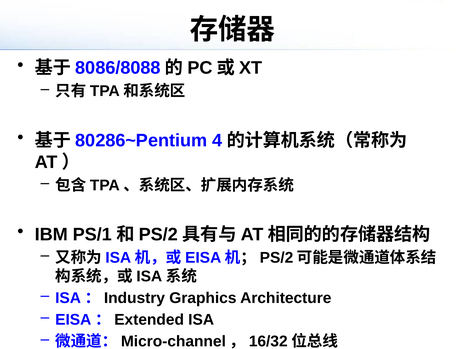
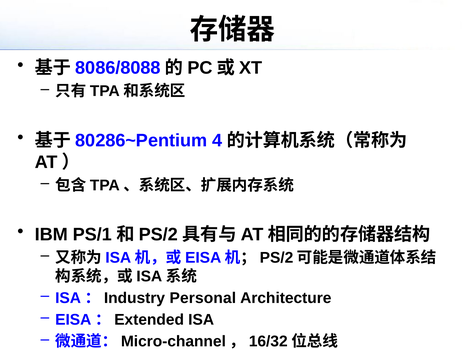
Graphics: Graphics -> Personal
